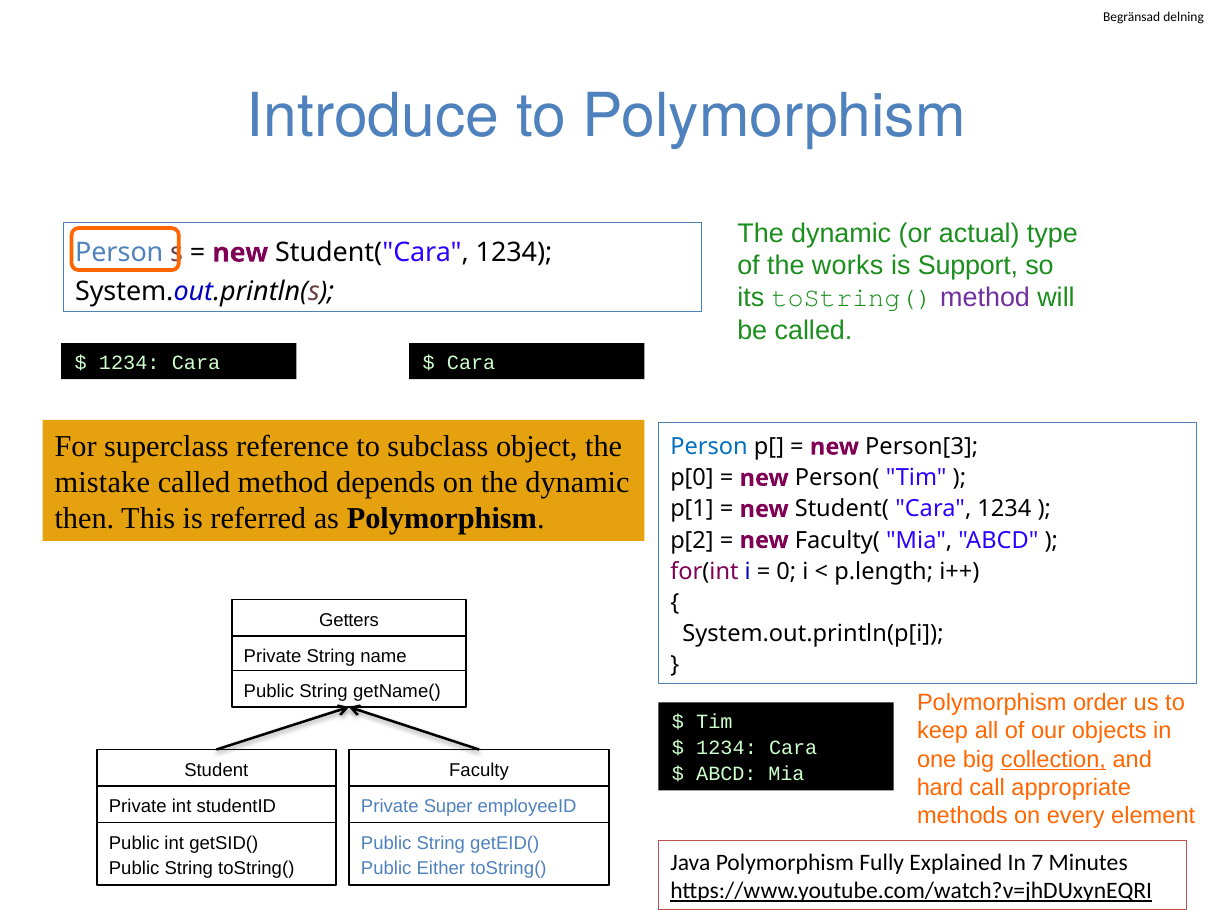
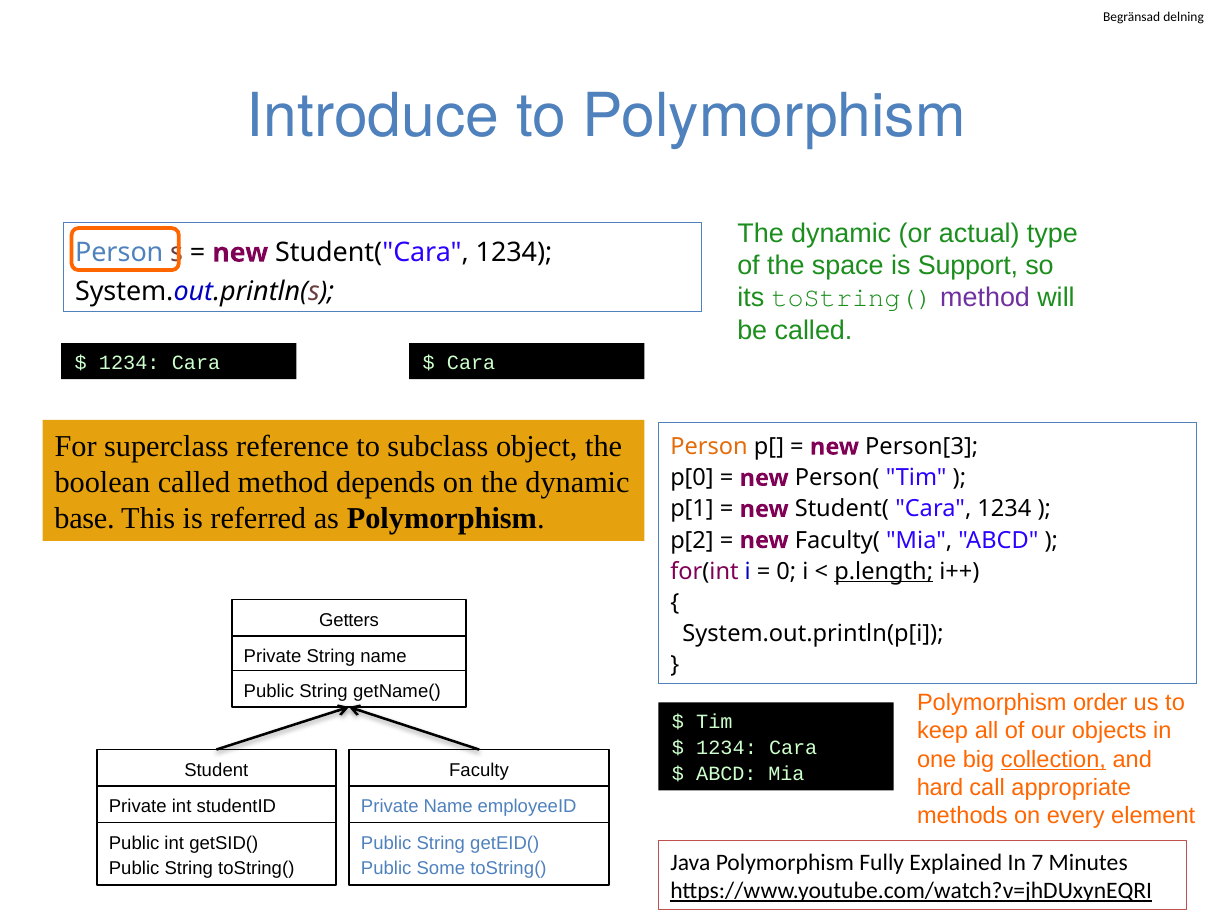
works: works -> space
Person at (709, 447) colour: blue -> orange
mistake: mistake -> boolean
then: then -> base
p.length underline: none -> present
Private Super: Super -> Name
Either: Either -> Some
